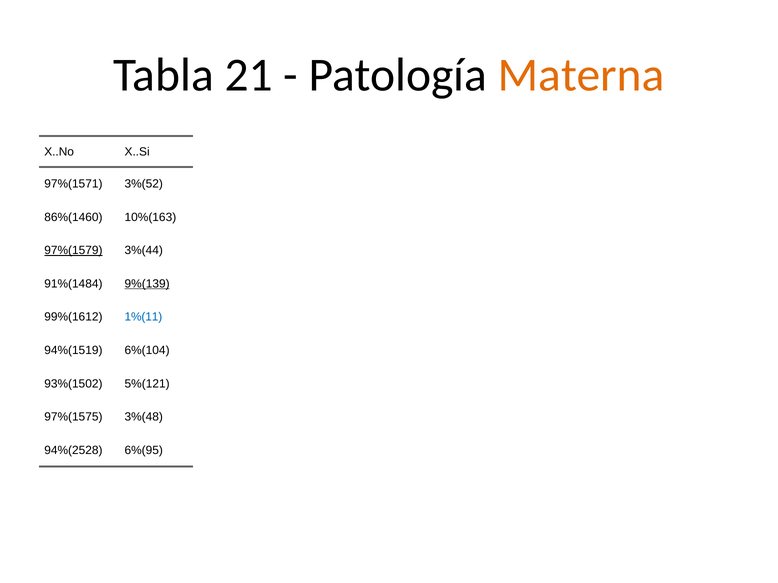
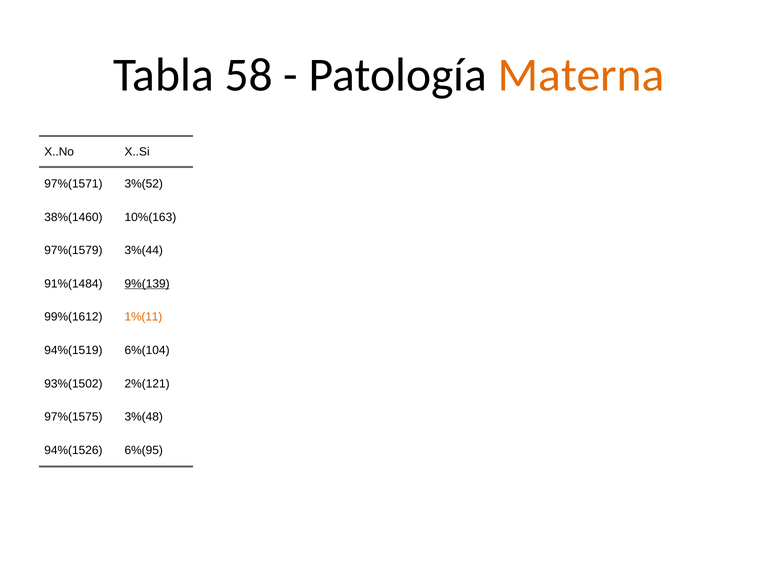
21: 21 -> 58
86%(1460: 86%(1460 -> 38%(1460
97%(1579 underline: present -> none
1%(11 colour: blue -> orange
5%(121: 5%(121 -> 2%(121
94%(2528: 94%(2528 -> 94%(1526
